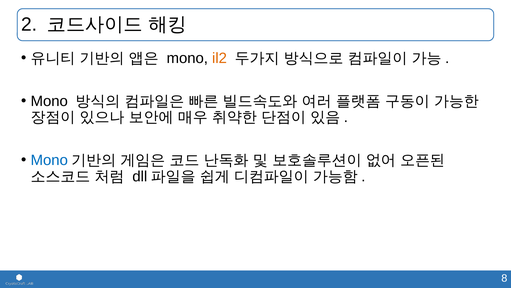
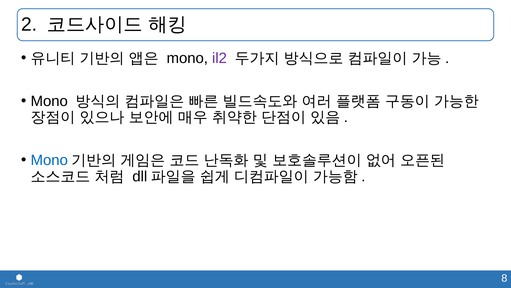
il2 colour: orange -> purple
